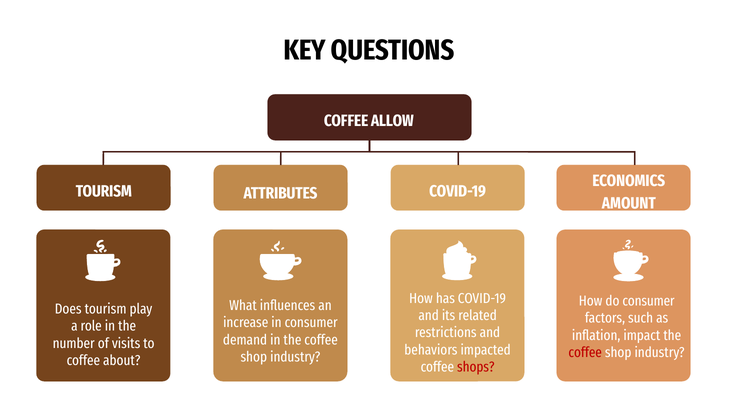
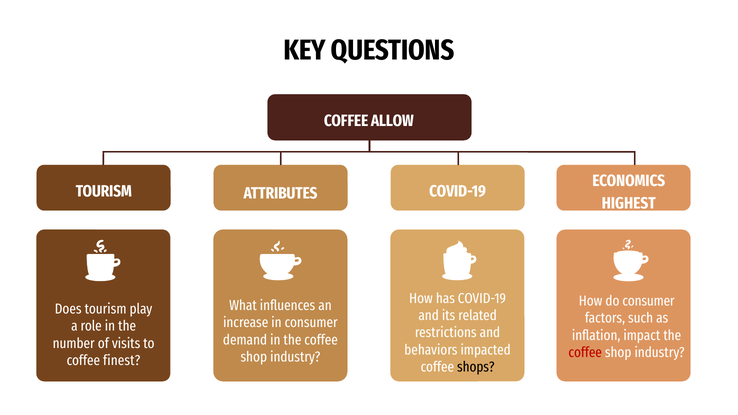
AMOUNT: AMOUNT -> HIGHEST
about: about -> finest
shops colour: red -> black
